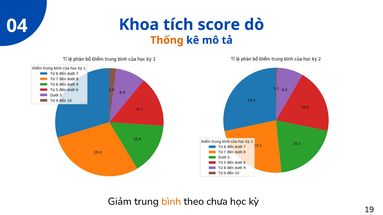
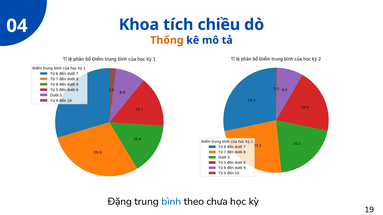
score: score -> chiều
Giảm: Giảm -> Đặng
bình colour: orange -> blue
